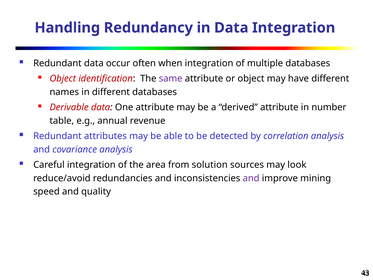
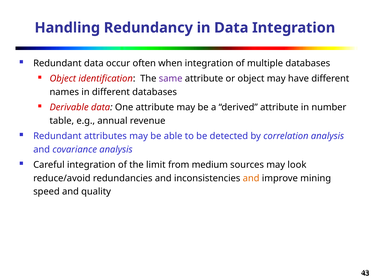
area: area -> limit
solution: solution -> medium
and at (251, 178) colour: purple -> orange
